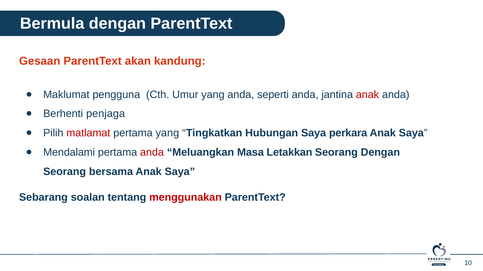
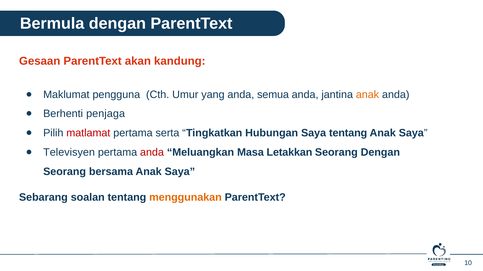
seperti: seperti -> semua
anak at (367, 95) colour: red -> orange
pertama yang: yang -> serta
Saya perkara: perkara -> tentang
Mendalami: Mendalami -> Televisyen
menggunakan colour: red -> orange
